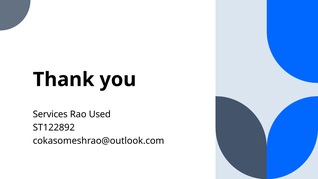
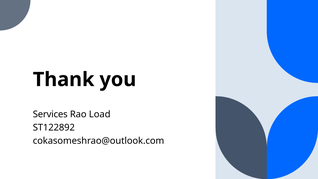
Used: Used -> Load
